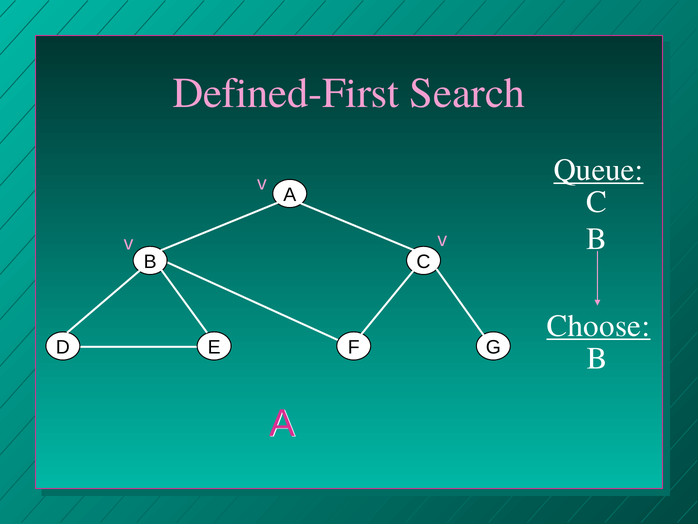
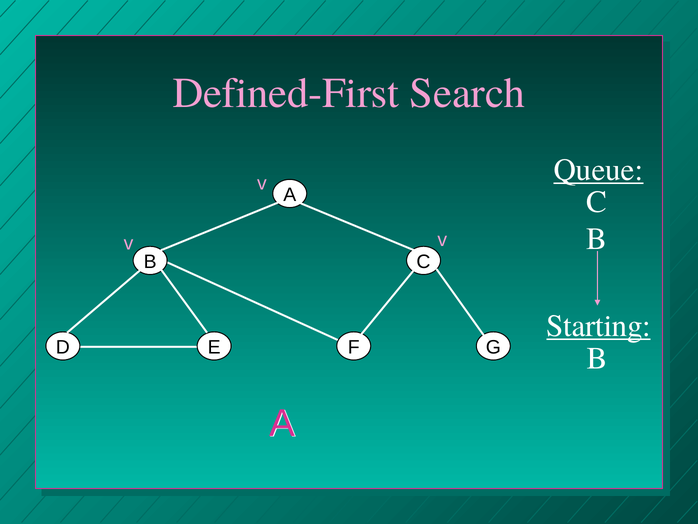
Choose: Choose -> Starting
